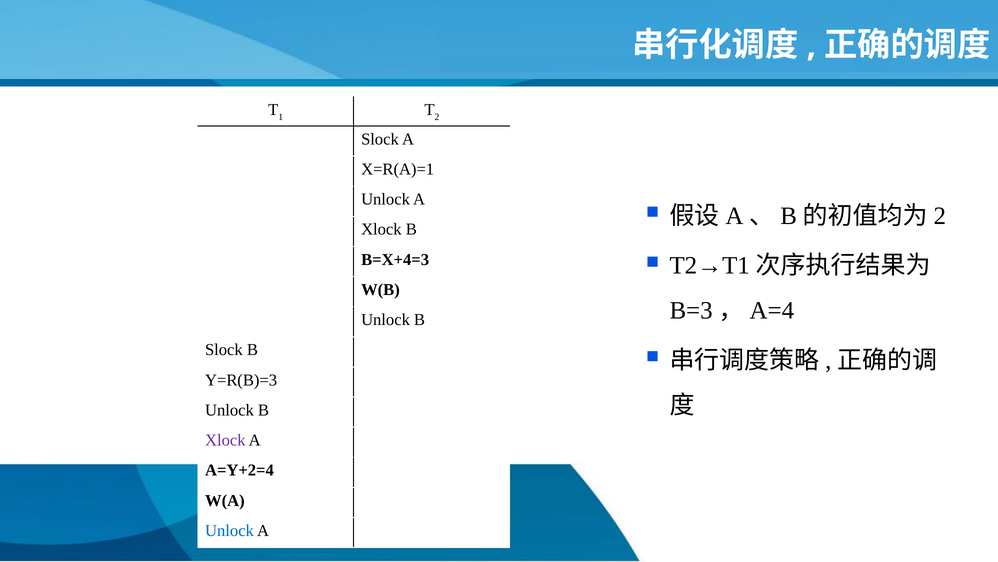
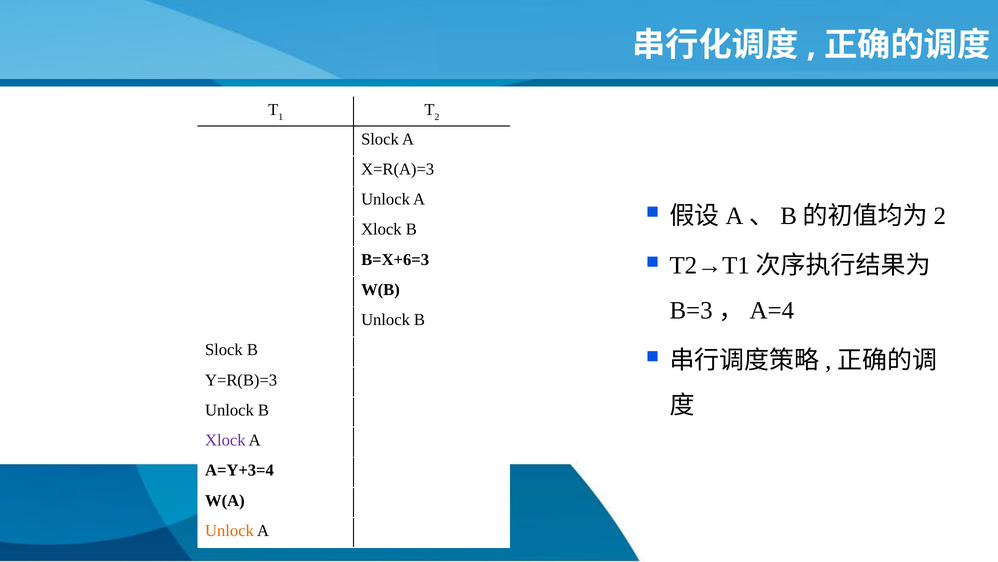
X=R(A)=1: X=R(A)=1 -> X=R(A)=3
B=X+4=3: B=X+4=3 -> B=X+6=3
A=Y+2=4: A=Y+2=4 -> A=Y+3=4
Unlock at (230, 530) colour: blue -> orange
